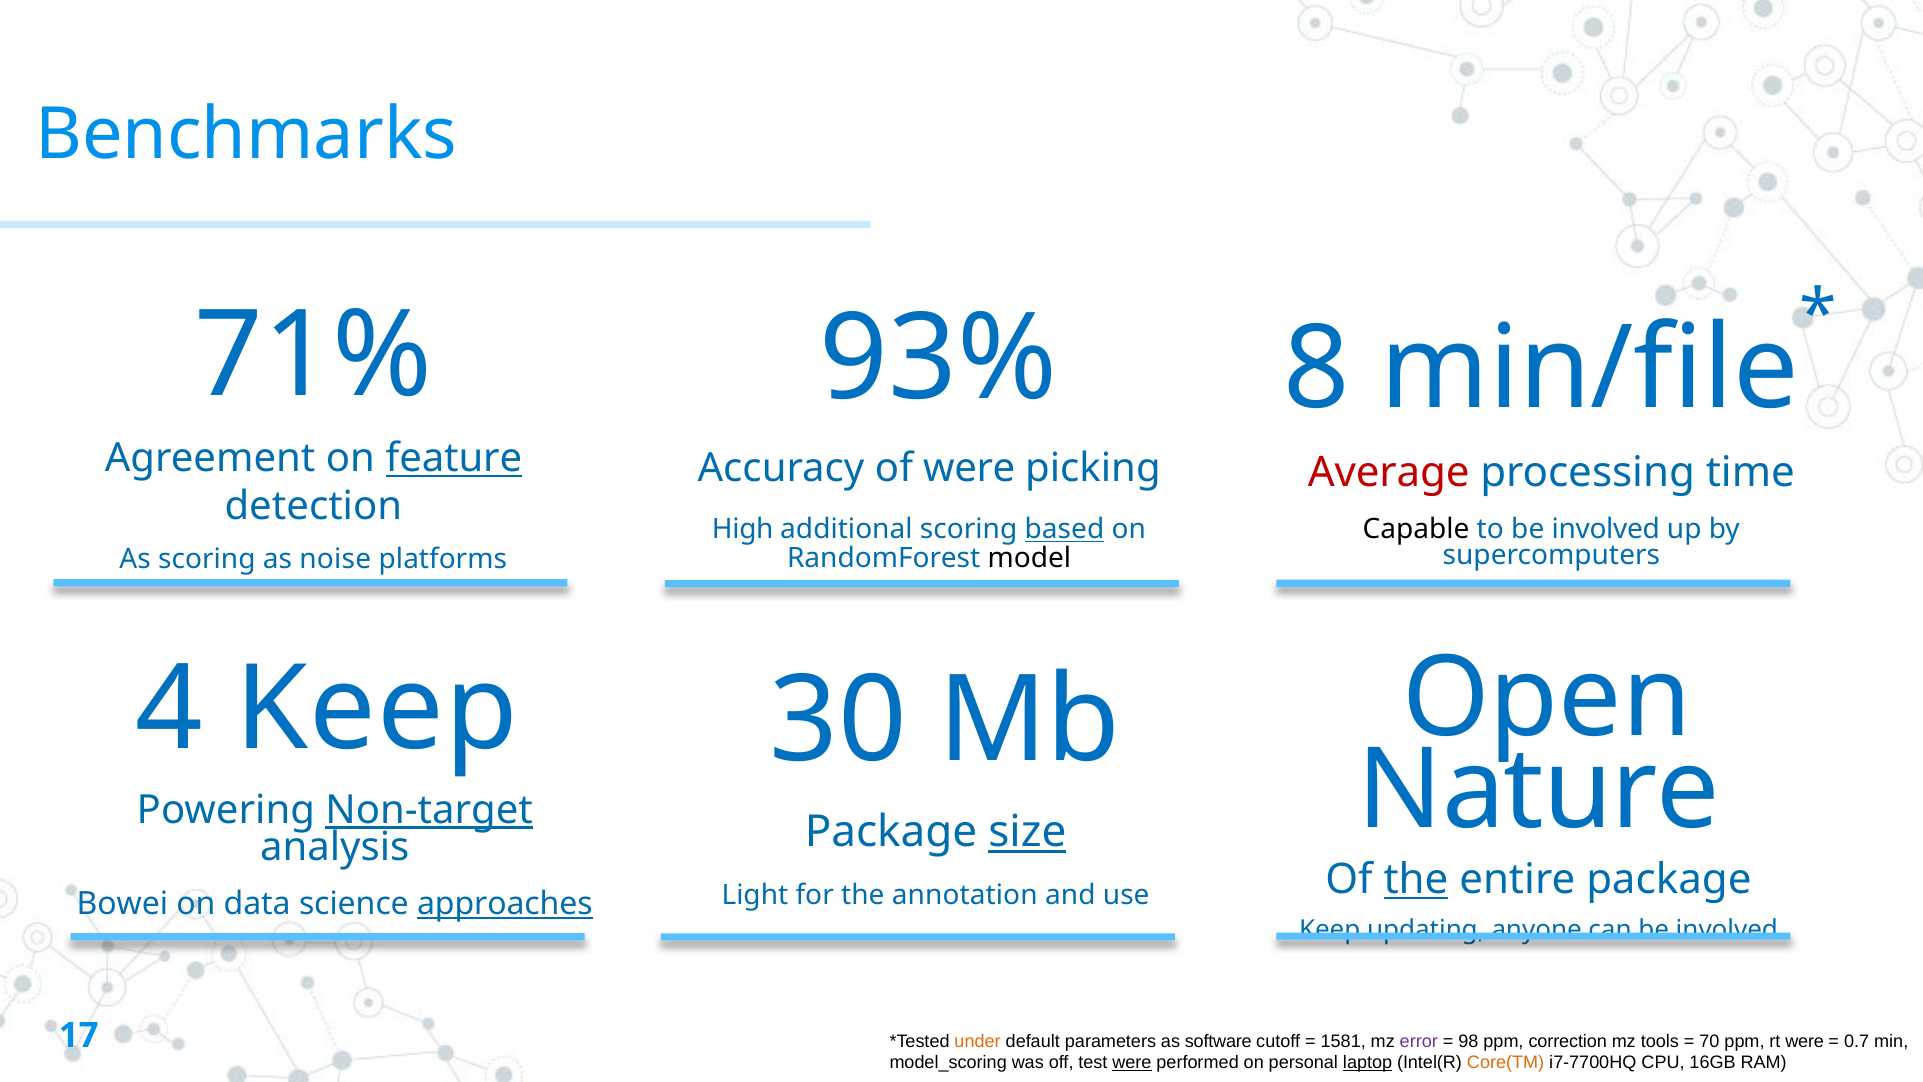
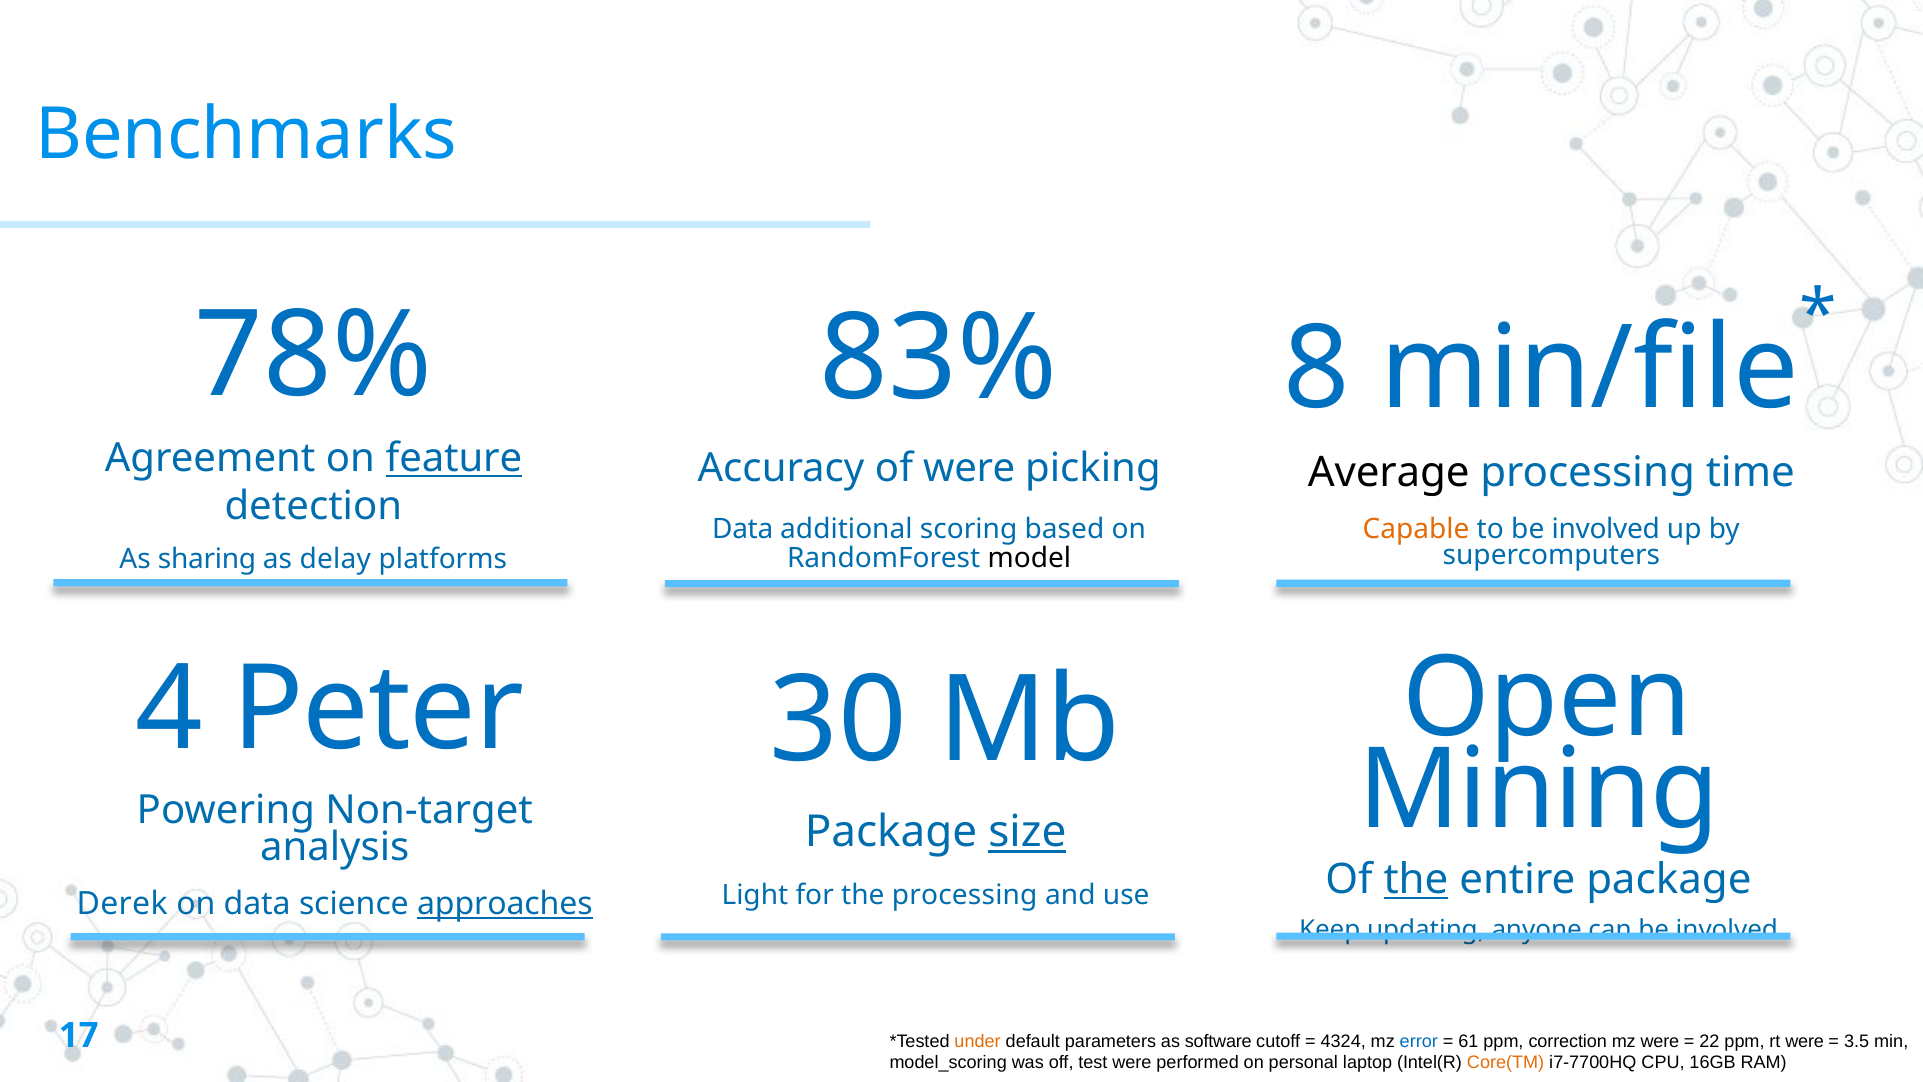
71%: 71% -> 78%
93%: 93% -> 83%
Average colour: red -> black
Capable colour: black -> orange
High at (743, 529): High -> Data
based underline: present -> none
As scoring: scoring -> sharing
noise: noise -> delay
4 Keep: Keep -> Peter
Nature: Nature -> Mining
Non-target underline: present -> none
the annotation: annotation -> processing
Bowei: Bowei -> Derek
1581: 1581 -> 4324
error colour: purple -> blue
98: 98 -> 61
mz tools: tools -> were
70: 70 -> 22
0.7: 0.7 -> 3.5
were at (1132, 1063) underline: present -> none
laptop underline: present -> none
